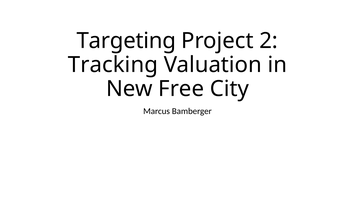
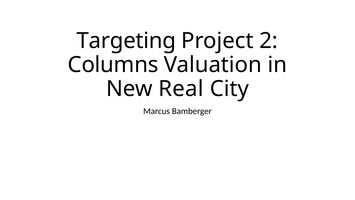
Tracking: Tracking -> Columns
Free: Free -> Real
